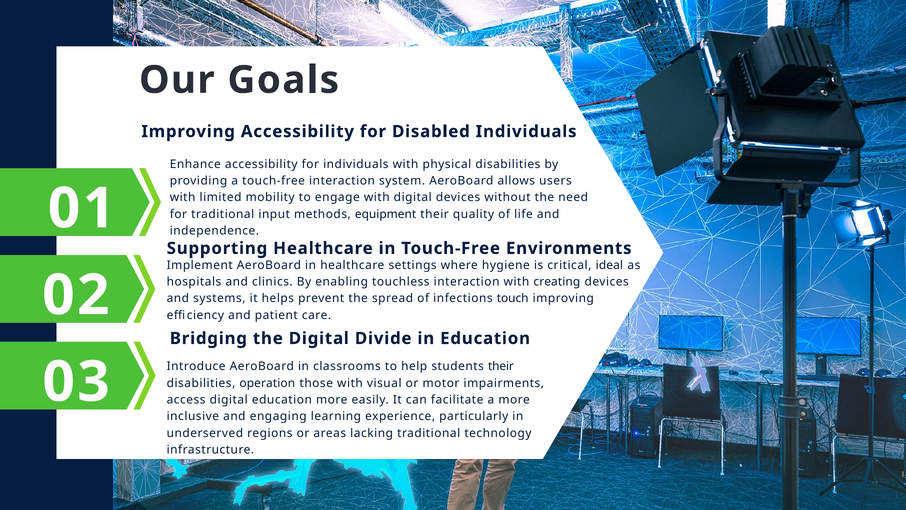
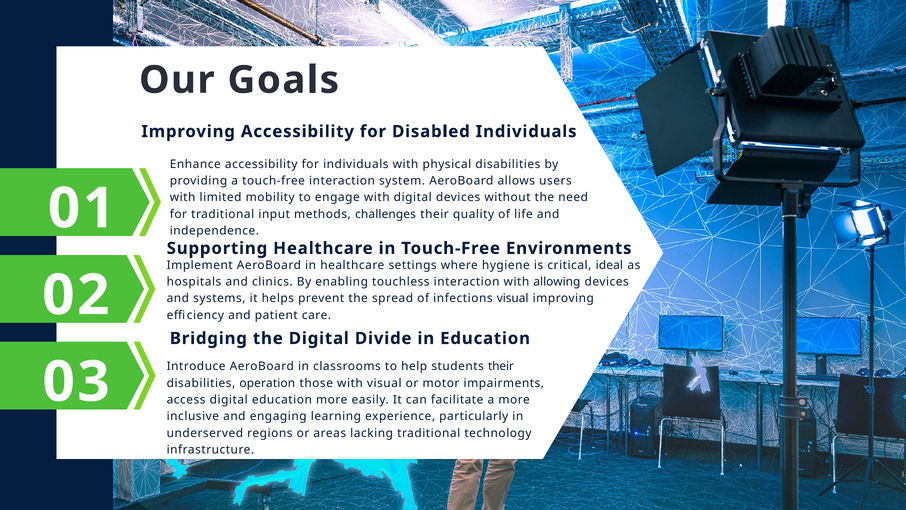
equipment: equipment -> challenges
creating: creating -> allowing
infections touch: touch -> visual
